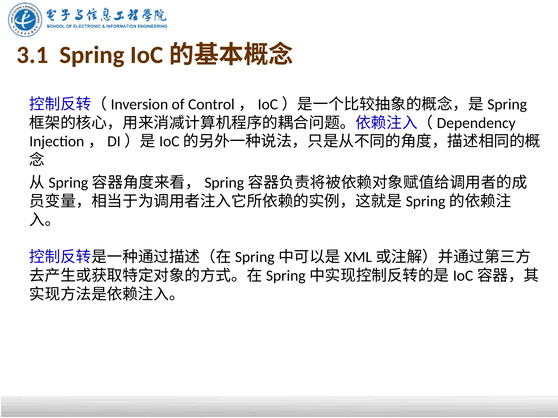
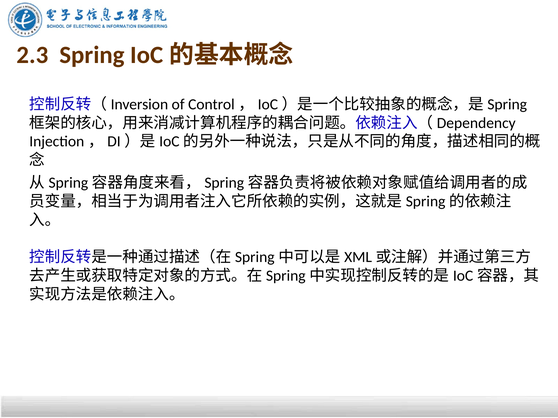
3.1: 3.1 -> 2.3
